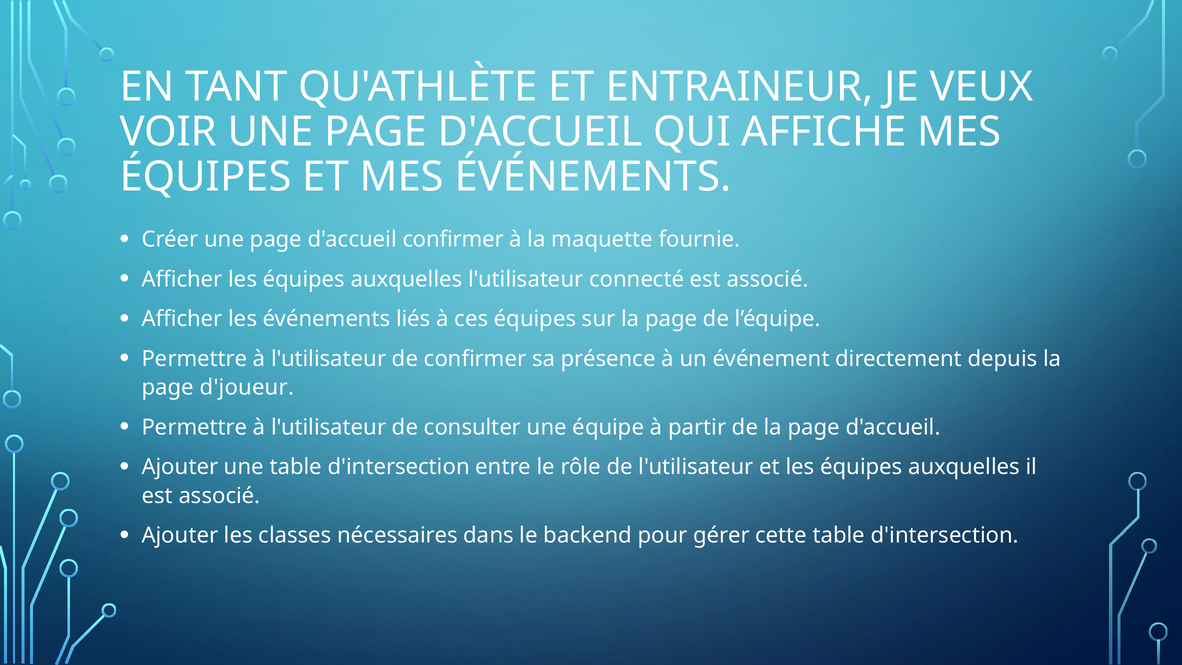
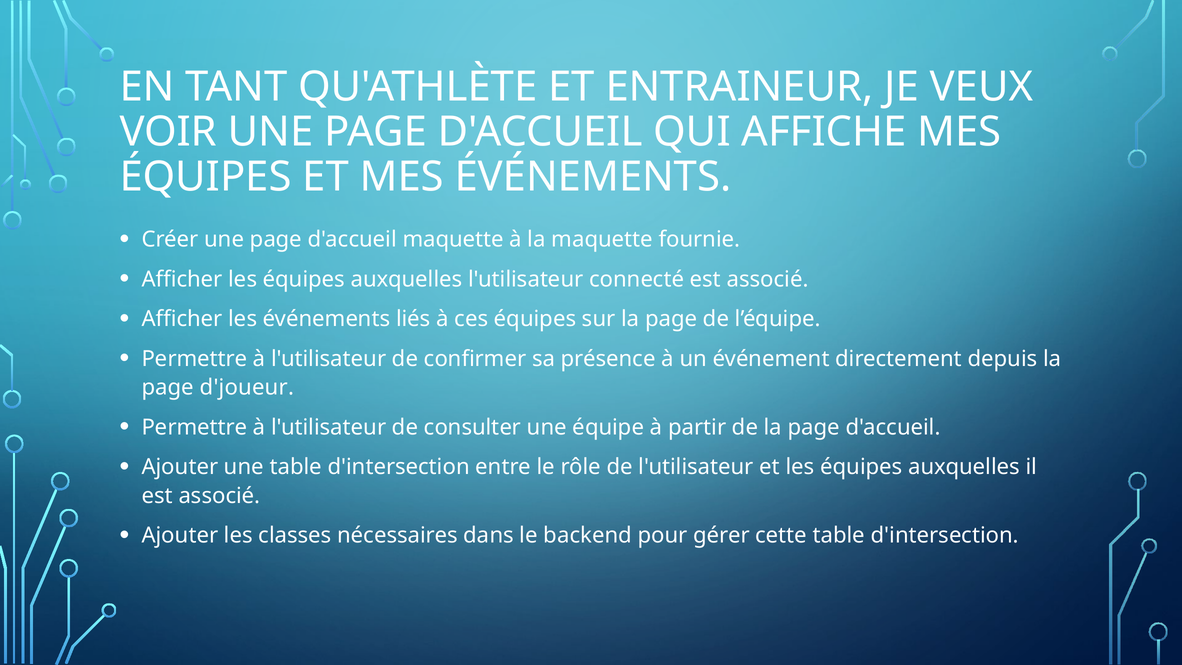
d'accueil confirmer: confirmer -> maquette
